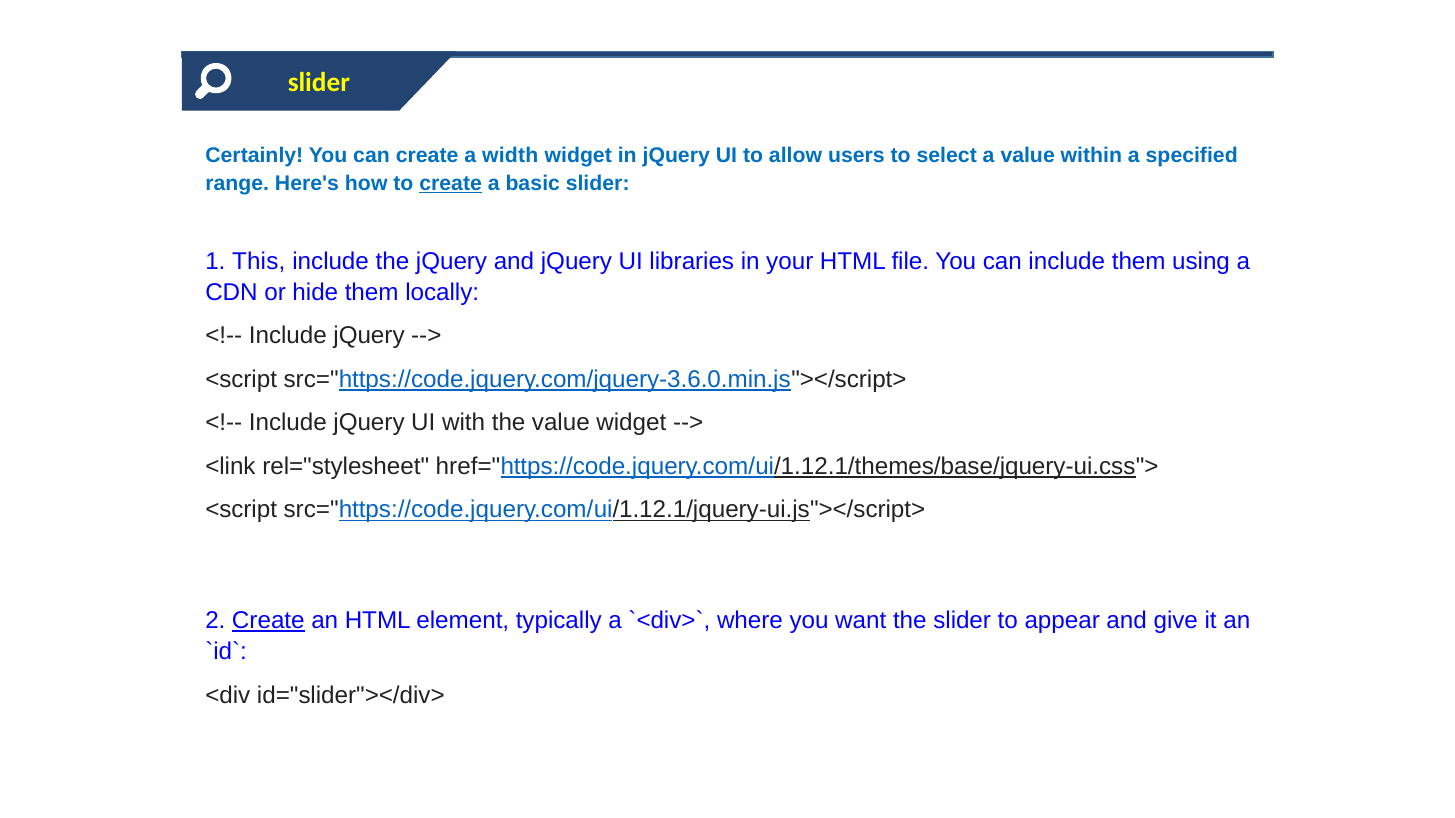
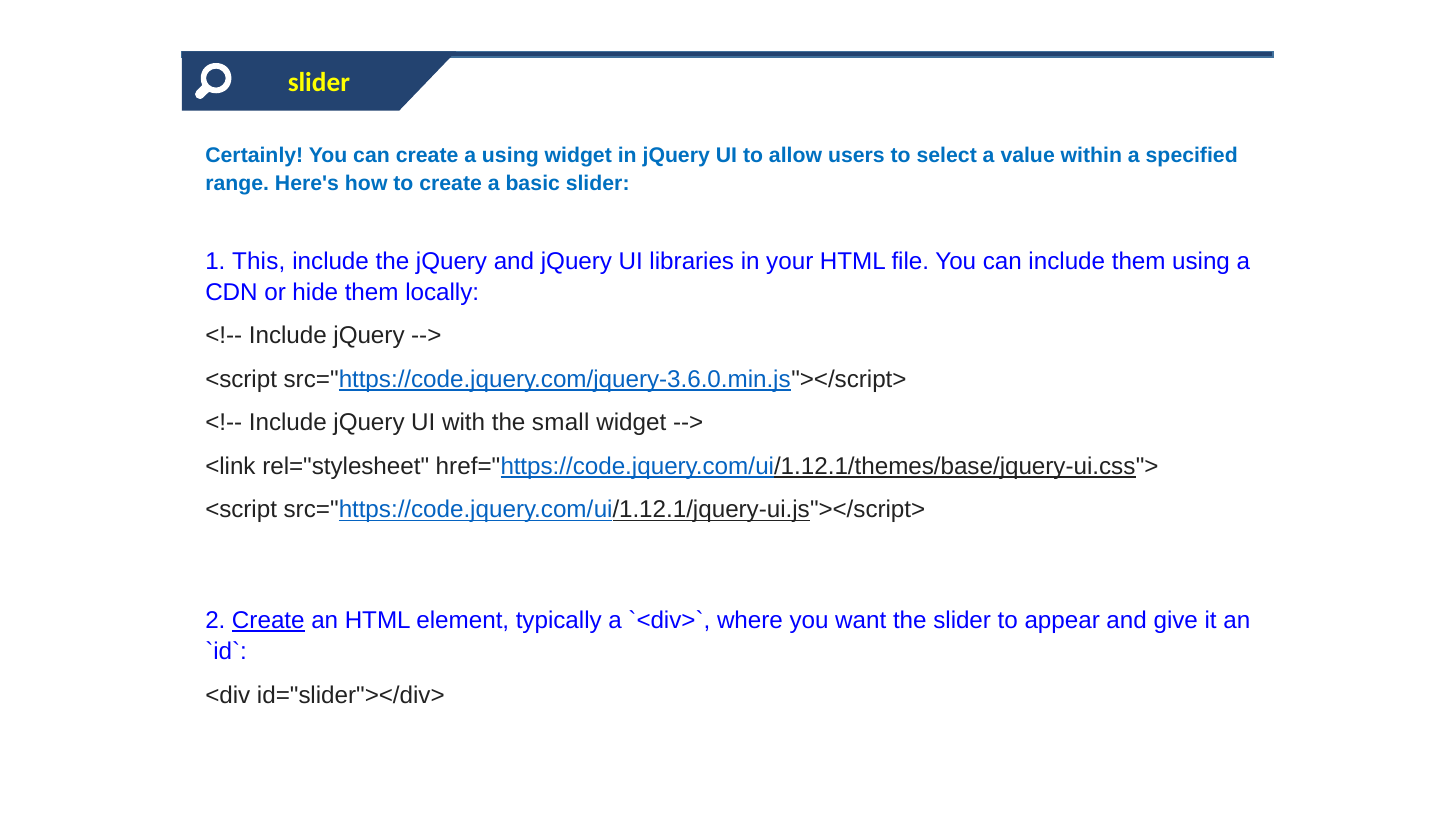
a width: width -> using
create at (451, 184) underline: present -> none
the value: value -> small
